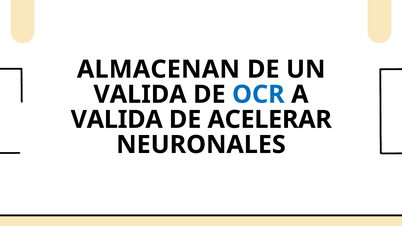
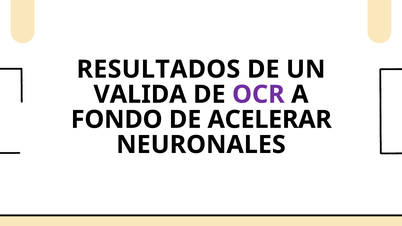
ALMACENAN: ALMACENAN -> RESULTADOS
OCR colour: blue -> purple
VALIDA at (117, 120): VALIDA -> FONDO
